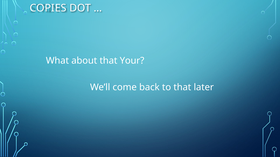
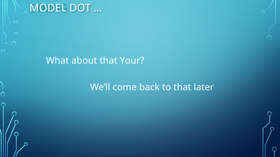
COPIES: COPIES -> MODEL
